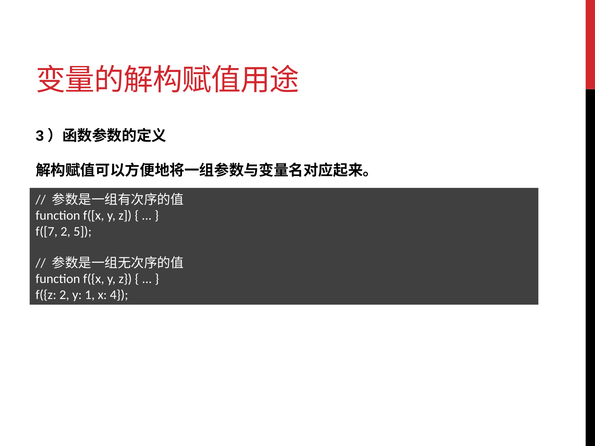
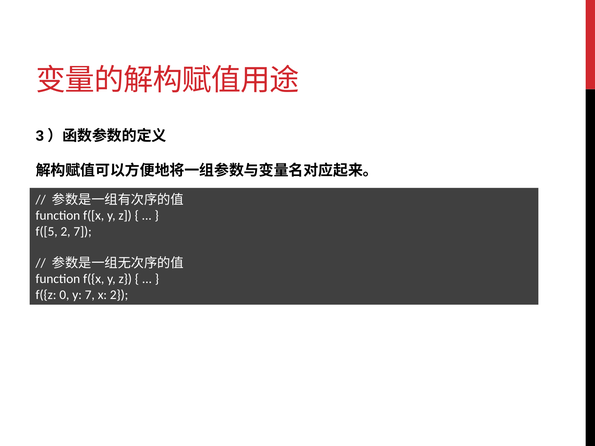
f([7: f([7 -> f([5
2 5: 5 -> 7
f({z 2: 2 -> 0
y 1: 1 -> 7
x 4: 4 -> 2
